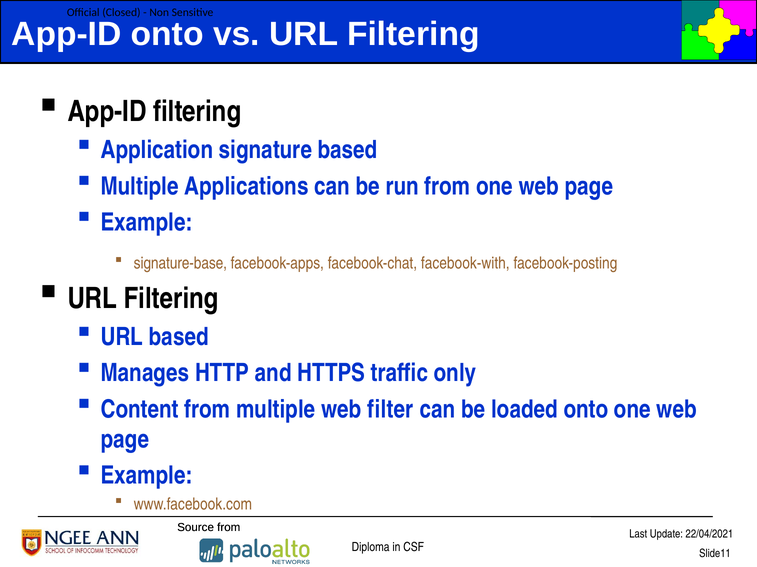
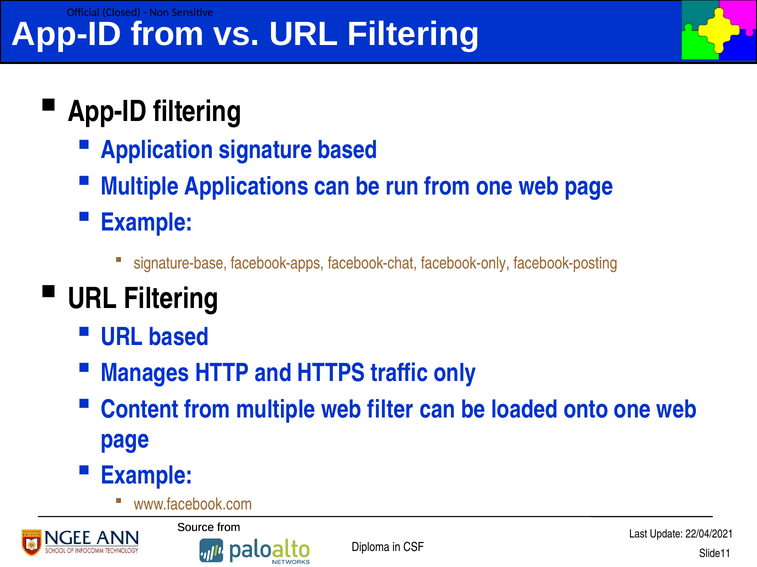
App-ID onto: onto -> from
facebook-with: facebook-with -> facebook-only
